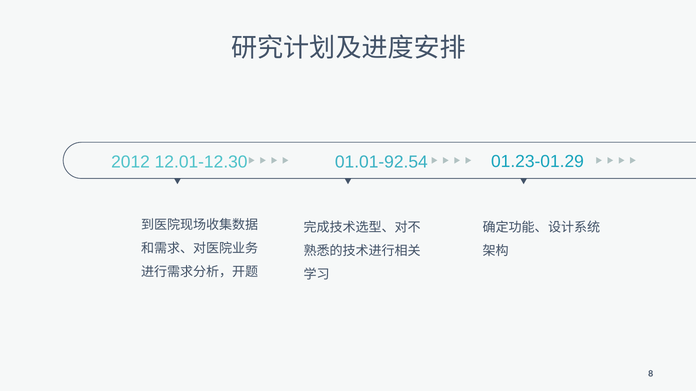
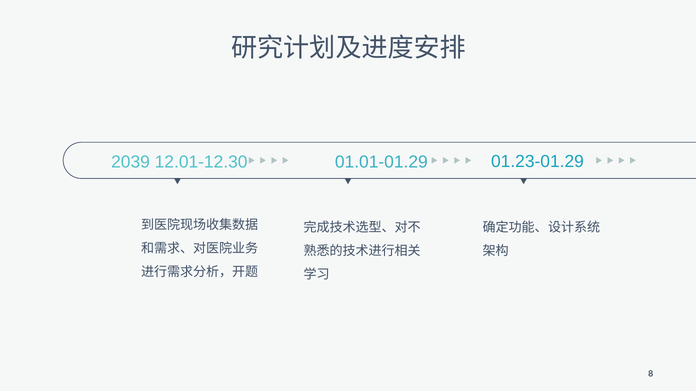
2012: 2012 -> 2039
01.01-92.54: 01.01-92.54 -> 01.01-01.29
